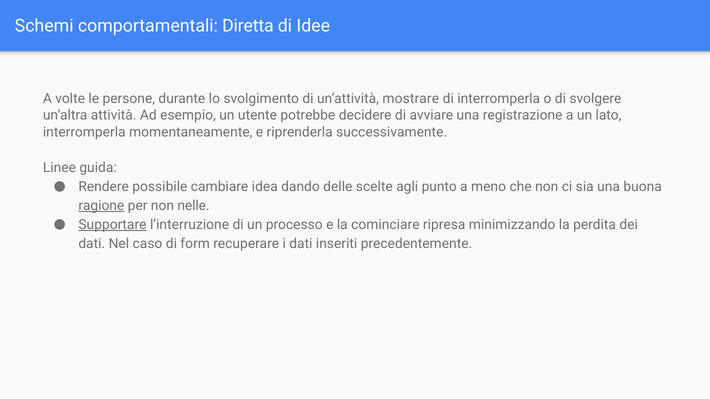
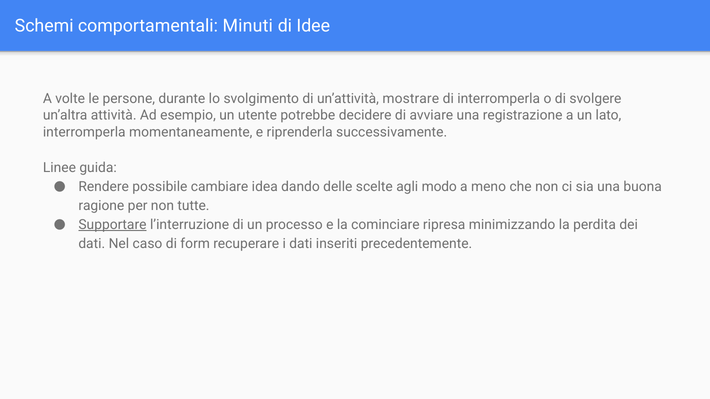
Diretta: Diretta -> Minuti
punto: punto -> modo
ragione underline: present -> none
nelle: nelle -> tutte
